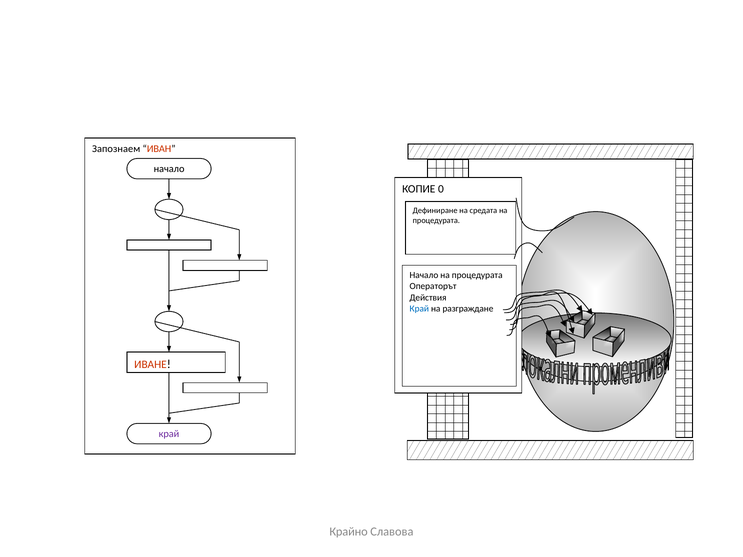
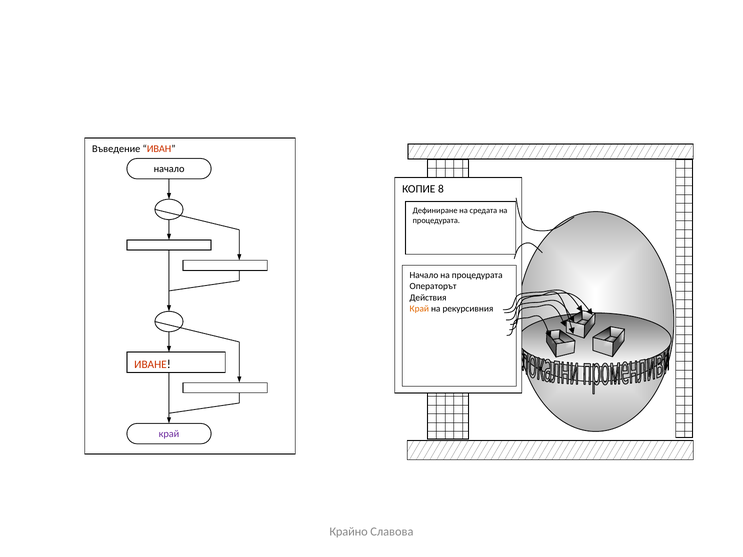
Запознаем: Запознаем -> Въведение
0: 0 -> 8
Край at (419, 309) colour: blue -> orange
разграждане: разграждане -> рекурсивния
